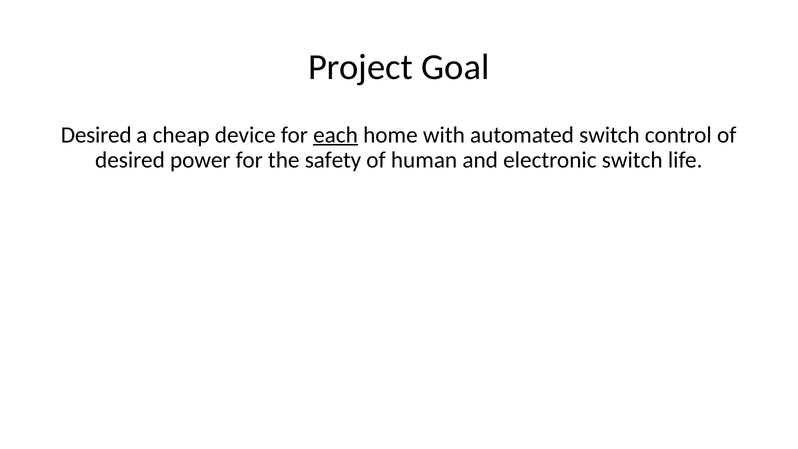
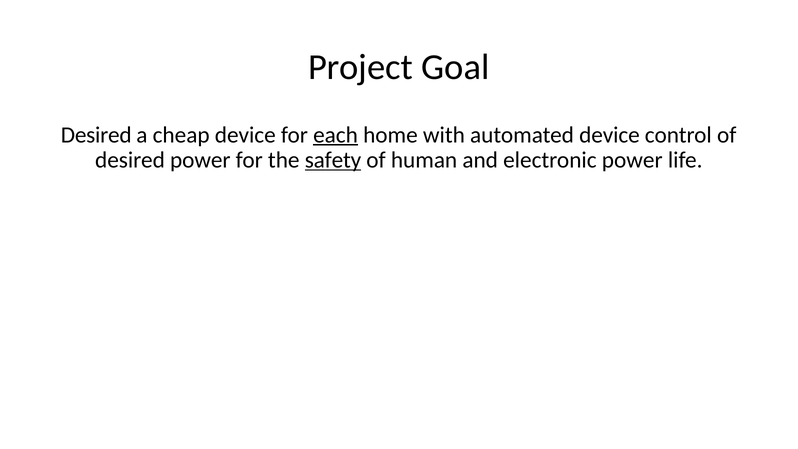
automated switch: switch -> device
safety underline: none -> present
electronic switch: switch -> power
